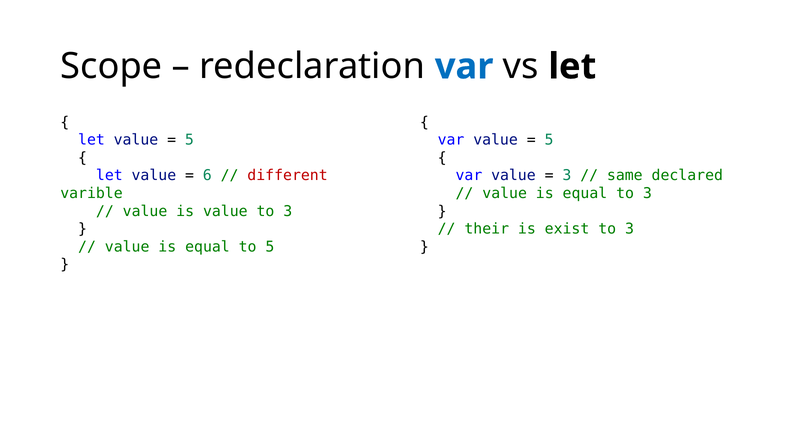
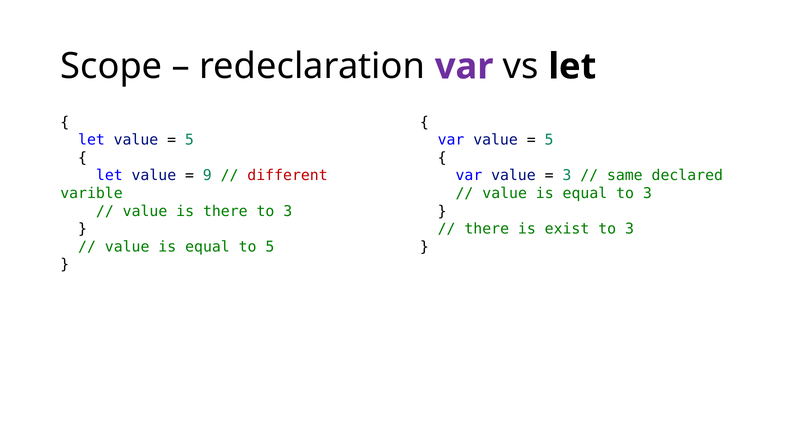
var at (464, 66) colour: blue -> purple
6: 6 -> 9
is value: value -> there
their at (487, 229): their -> there
